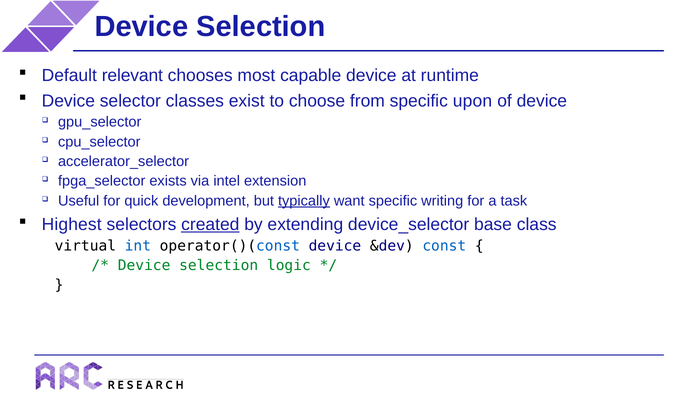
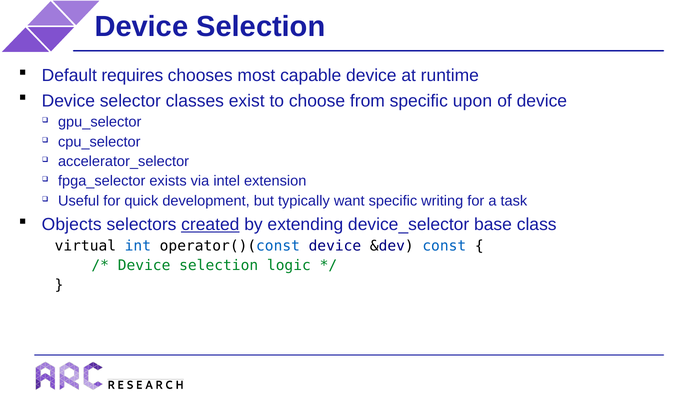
relevant: relevant -> requires
typically underline: present -> none
Highest: Highest -> Objects
